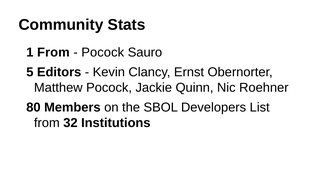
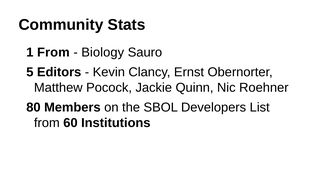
Pocock at (103, 52): Pocock -> Biology
32: 32 -> 60
